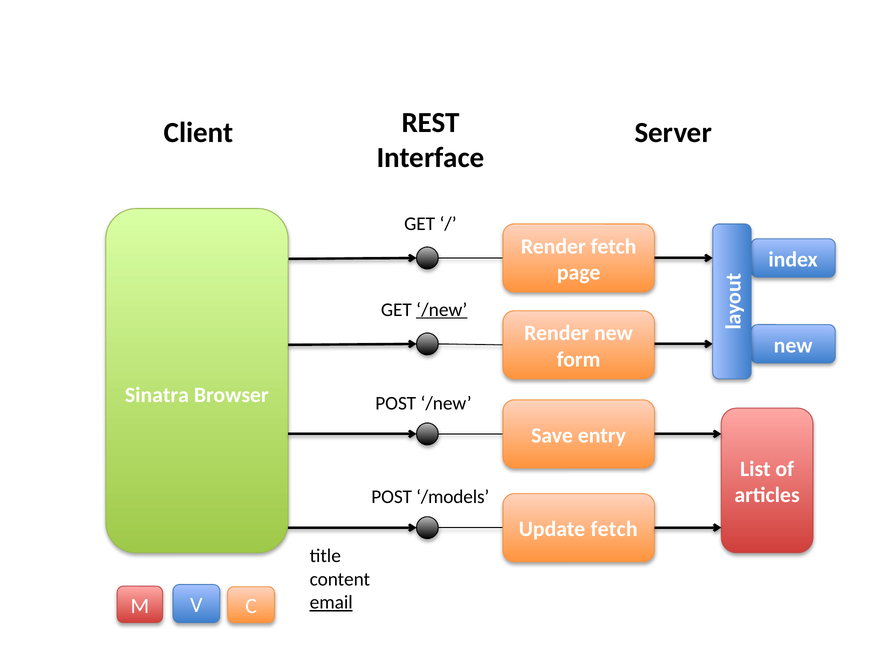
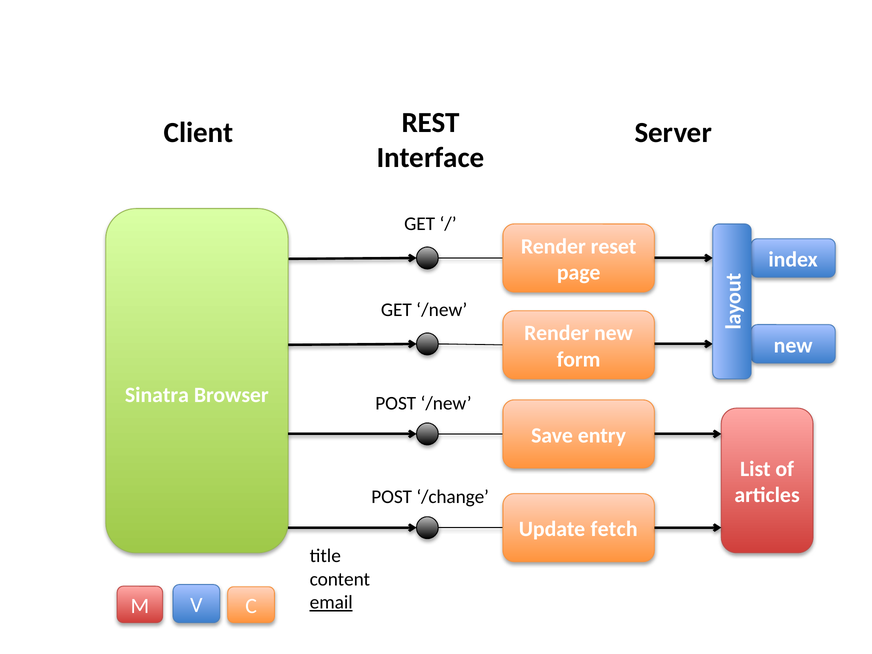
Render fetch: fetch -> reset
/new at (442, 310) underline: present -> none
/models: /models -> /change
